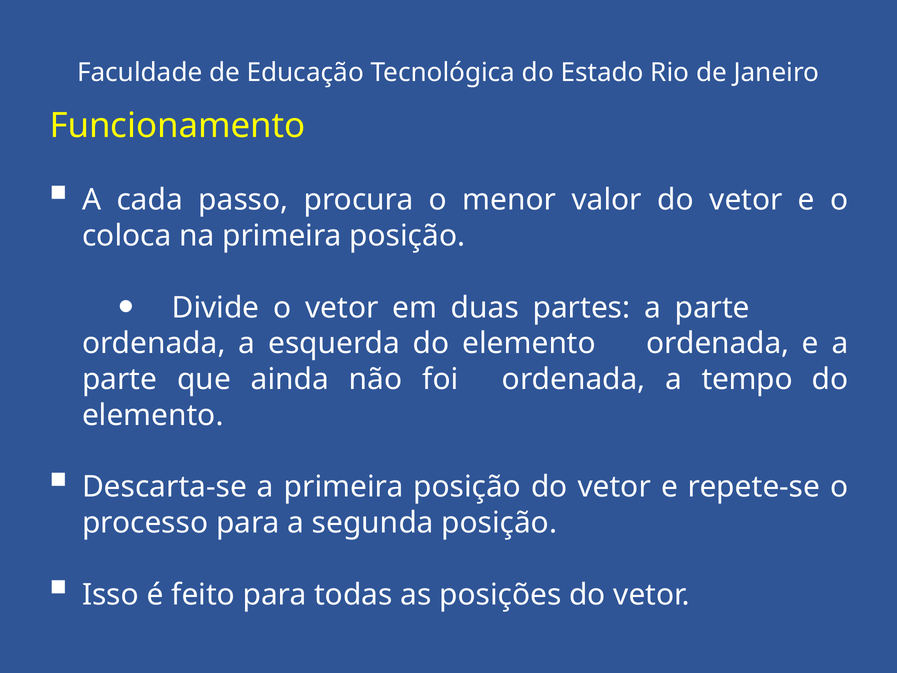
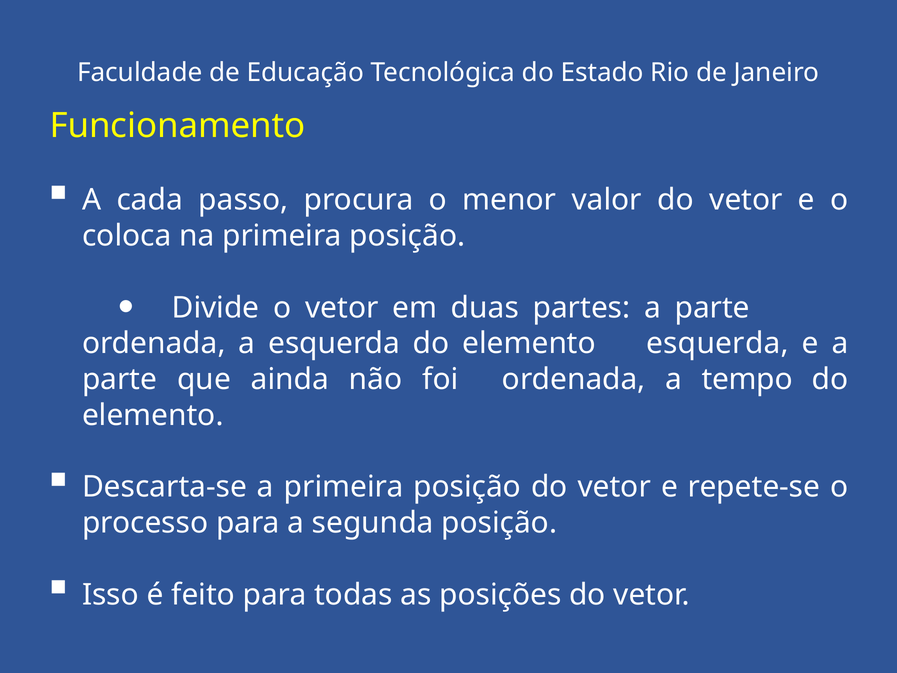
elemento ordenada: ordenada -> esquerda
